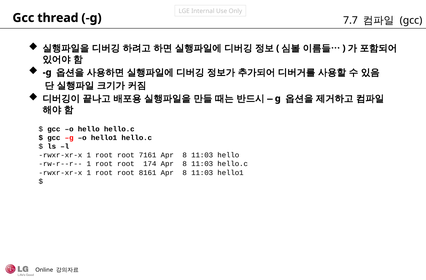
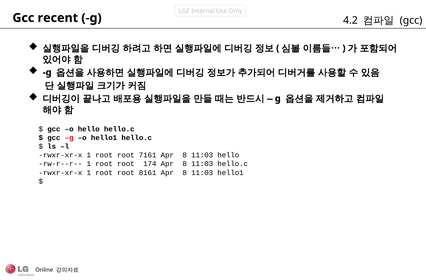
thread: thread -> recent
7.7: 7.7 -> 4.2
